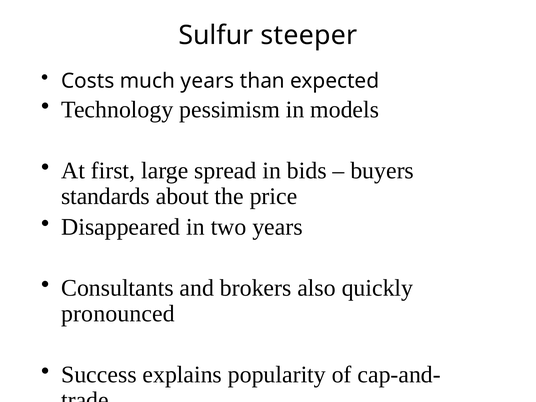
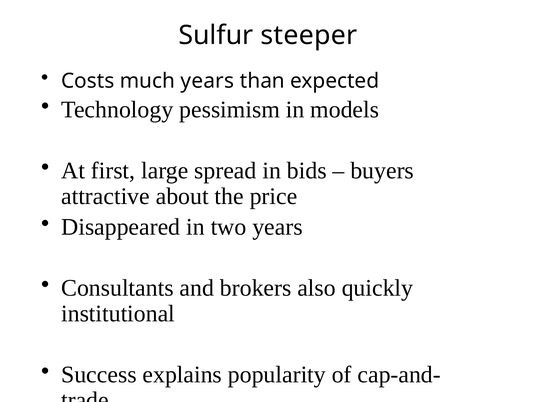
standards: standards -> attractive
pronounced: pronounced -> institutional
